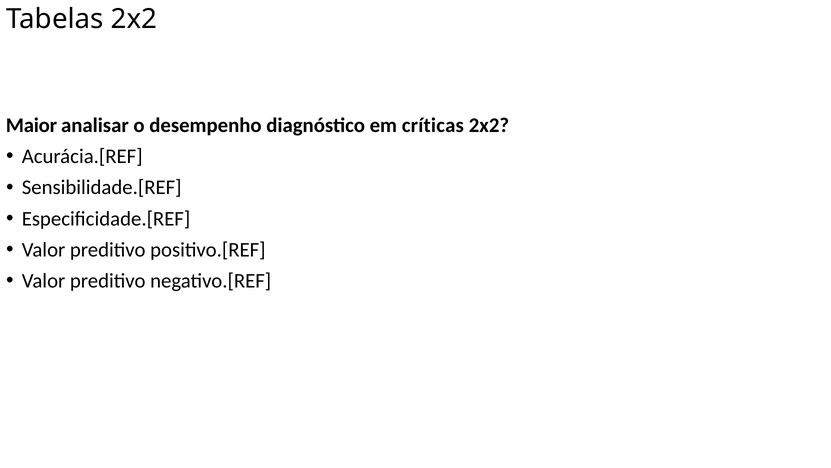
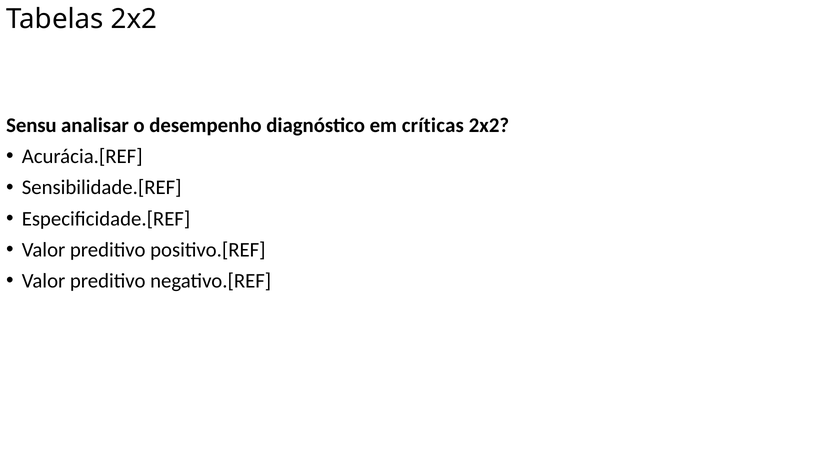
Maior: Maior -> Sensu
